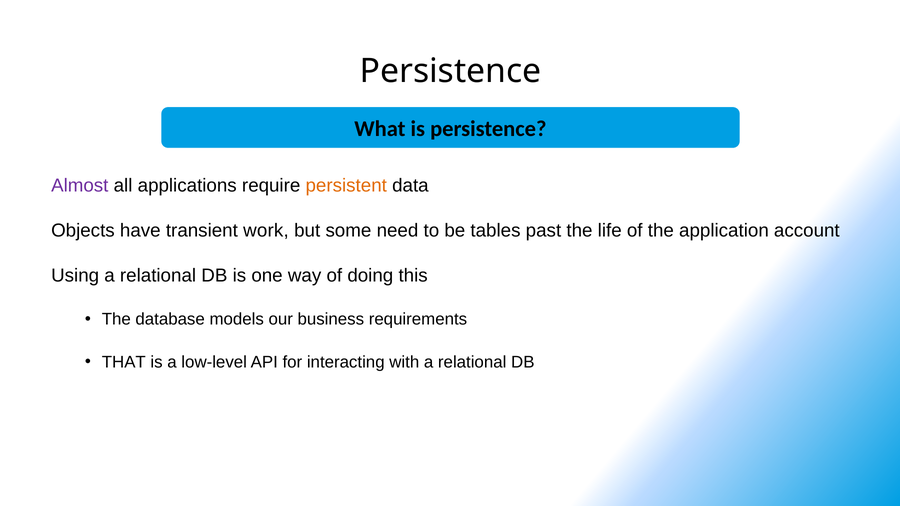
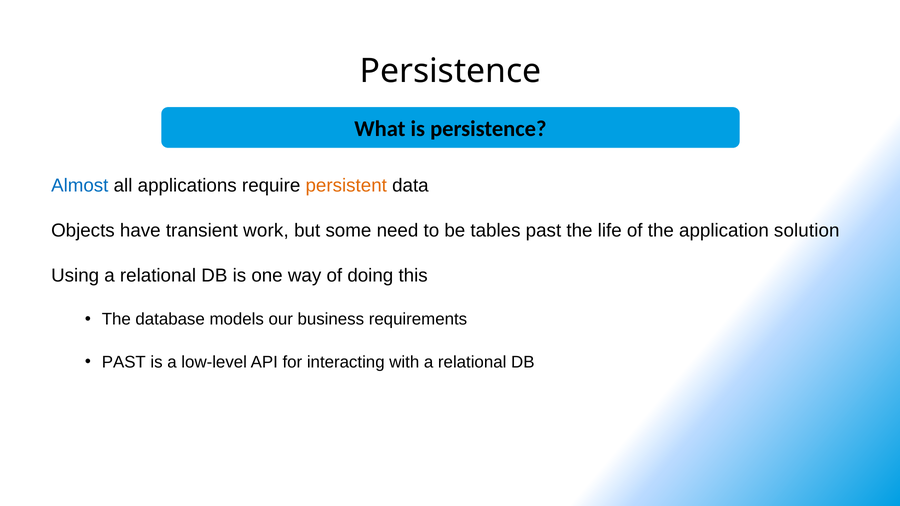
Almost colour: purple -> blue
account: account -> solution
THAT at (124, 362): THAT -> PAST
